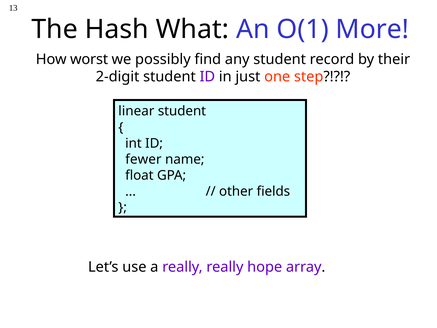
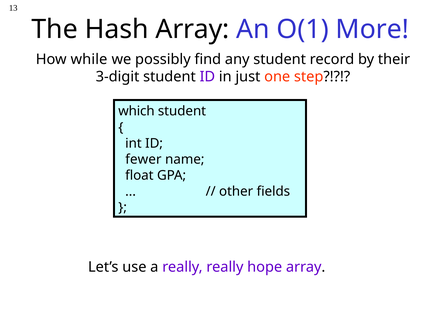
Hash What: What -> Array
worst: worst -> while
2-digit: 2-digit -> 3-digit
linear: linear -> which
